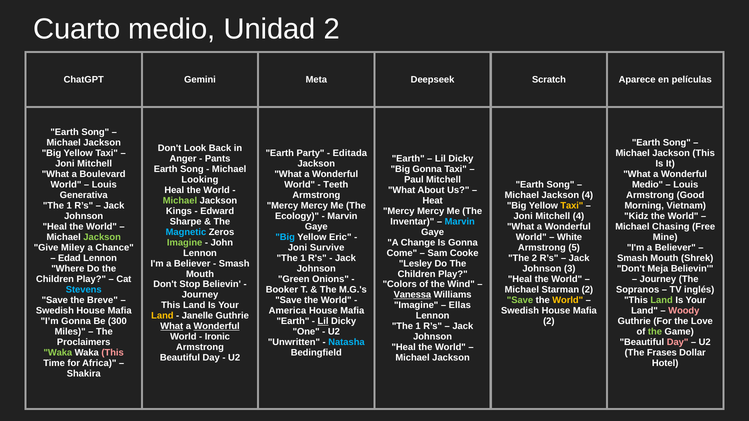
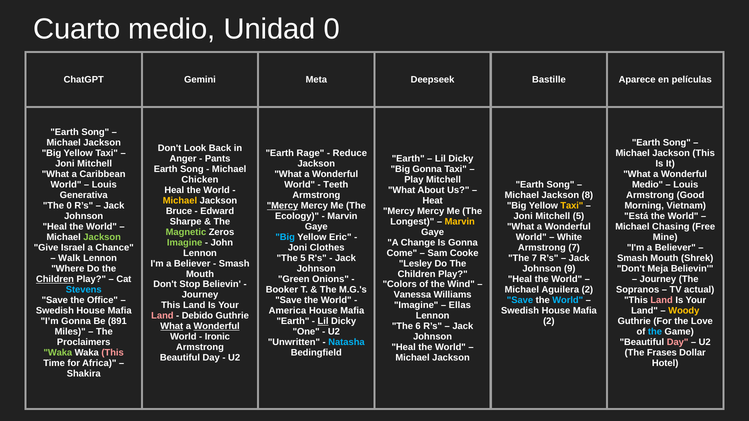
Unidad 2: 2 -> 0
Scratch: Scratch -> Bastille
Party: Party -> Rage
Editada: Editada -> Reduce
Boulevard: Boulevard -> Caribbean
Looking: Looking -> Chicken
Paul at (414, 180): Paul -> Play
Jackson 4: 4 -> 8
Michael at (180, 201) colour: light green -> yellow
1 at (69, 206): 1 -> 0
Mercy at (282, 206) underline: none -> present
Kings: Kings -> Bruce
Mitchell 4: 4 -> 5
Kidz: Kidz -> Está
Inventar: Inventar -> Longest
Marvin at (460, 222) colour: light blue -> yellow
Magnetic colour: light blue -> light green
Miley: Miley -> Israel
Survive: Survive -> Clothes
Armstrong 5: 5 -> 7
Edad: Edad -> Walk
1 at (303, 258): 1 -> 5
The 2: 2 -> 7
3: 3 -> 9
Children at (55, 279) underline: none -> present
Starman: Starman -> Aguilera
inglés: inglés -> actual
Vanessa underline: present -> none
Breve: Breve -> Office
Save at (520, 300) colour: light green -> light blue
World at (568, 300) colour: yellow -> light blue
Land at (662, 300) colour: light green -> pink
Woody colour: pink -> yellow
Land at (162, 316) colour: yellow -> pink
Janelle: Janelle -> Debido
300: 300 -> 891
1 at (418, 327): 1 -> 6
the at (655, 332) colour: light green -> light blue
